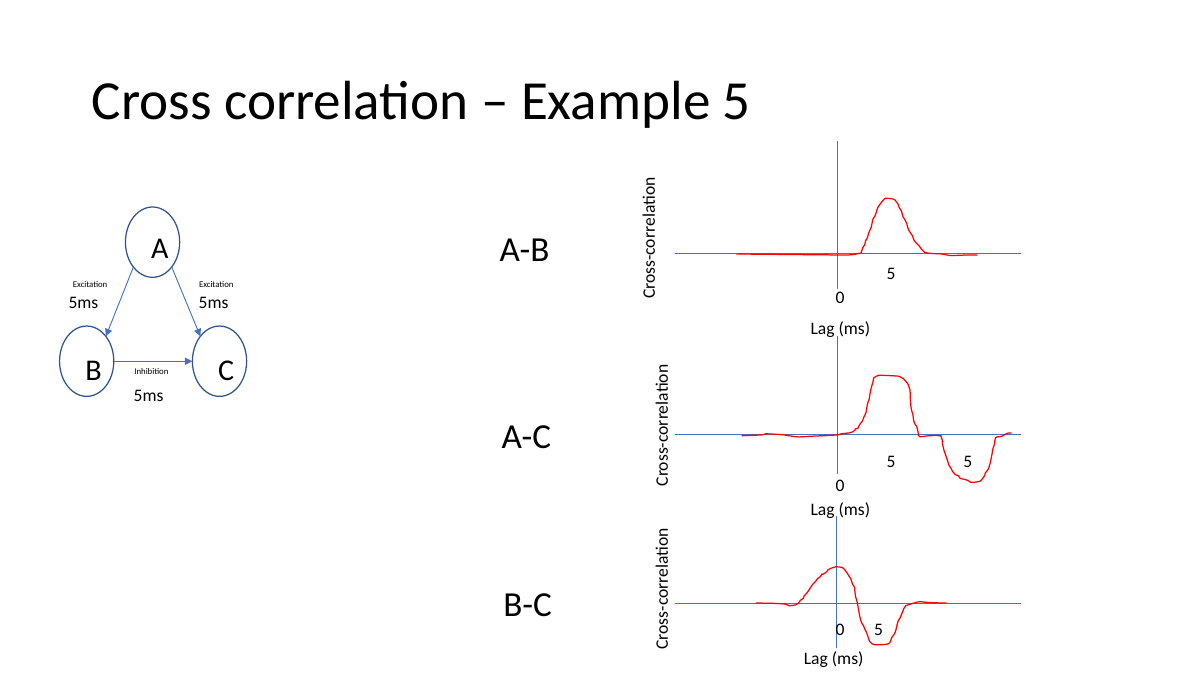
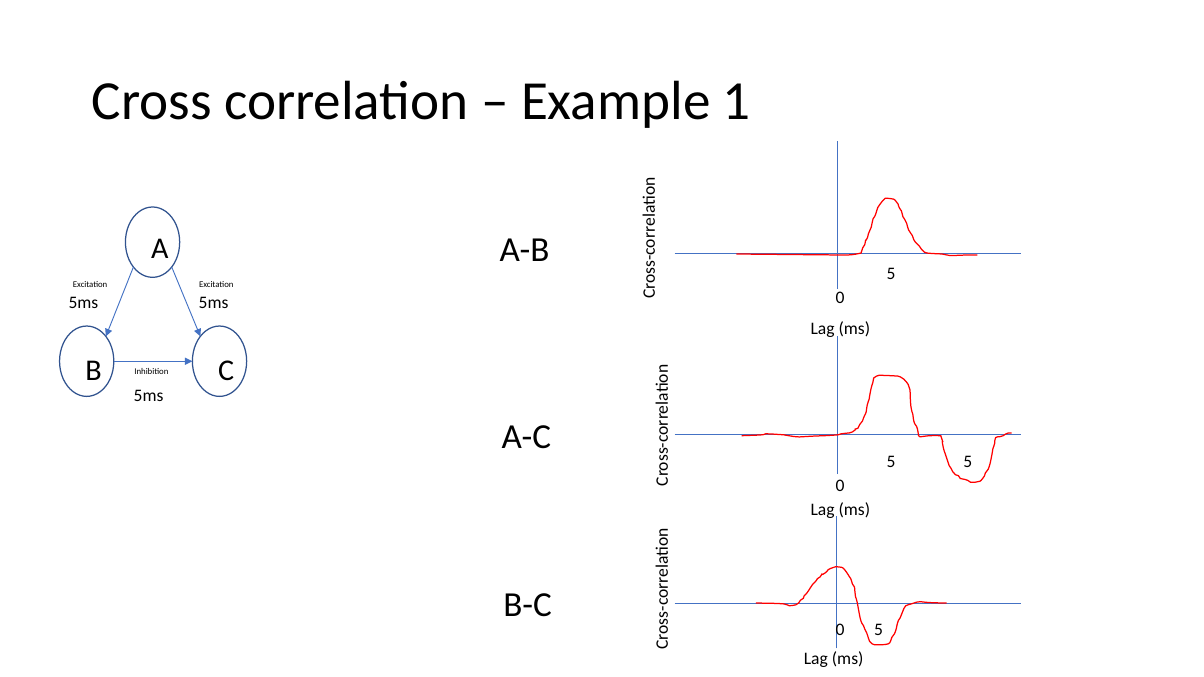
Example 5: 5 -> 1
